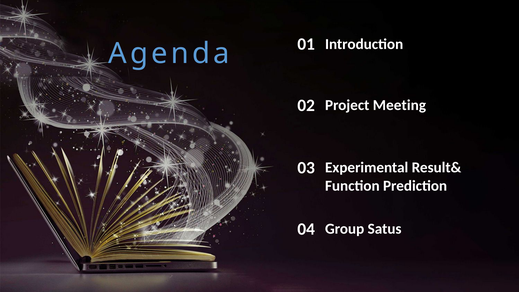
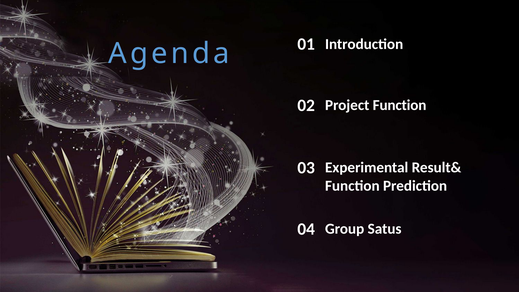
Project Meeting: Meeting -> Function
